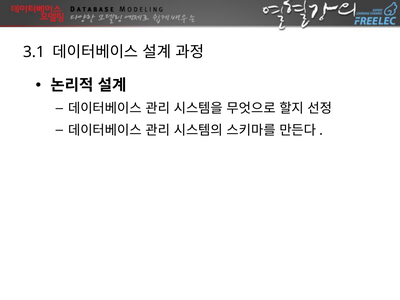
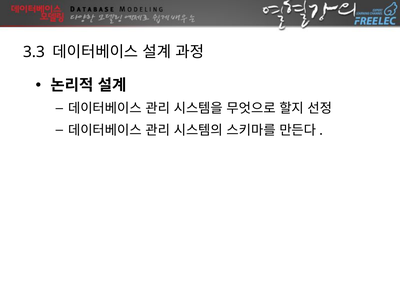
3.1: 3.1 -> 3.3
